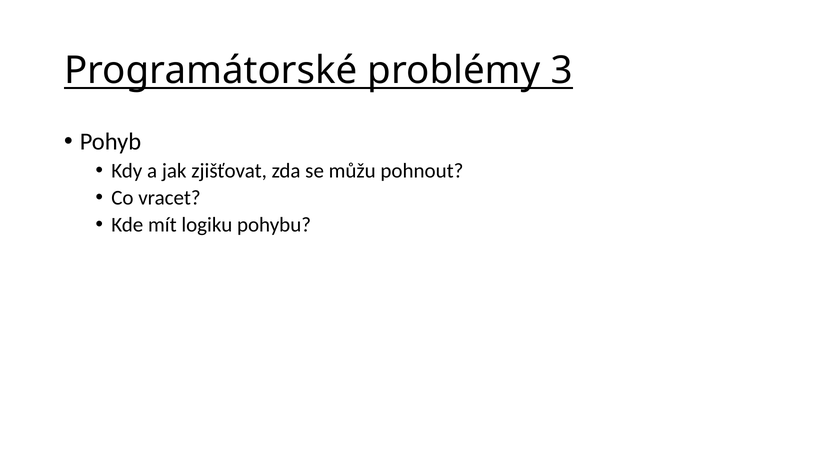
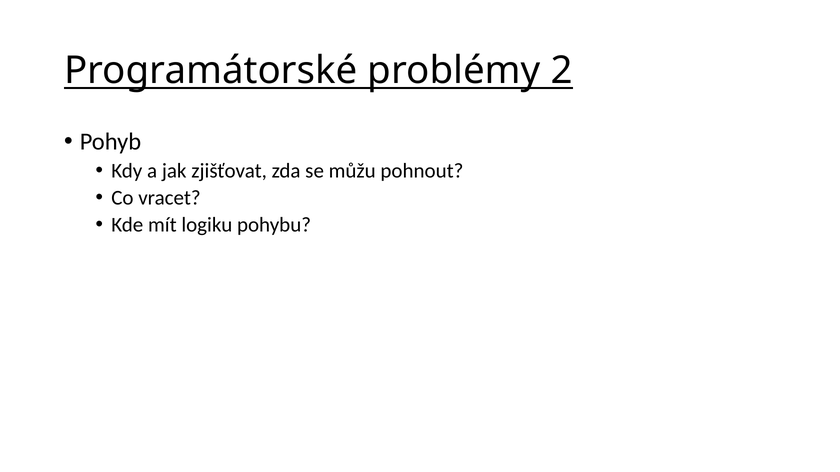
3: 3 -> 2
